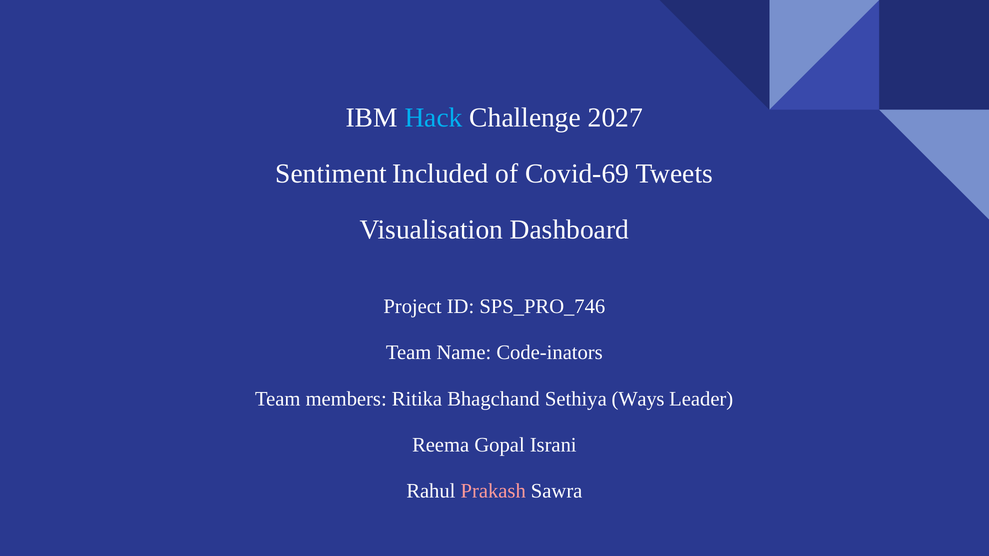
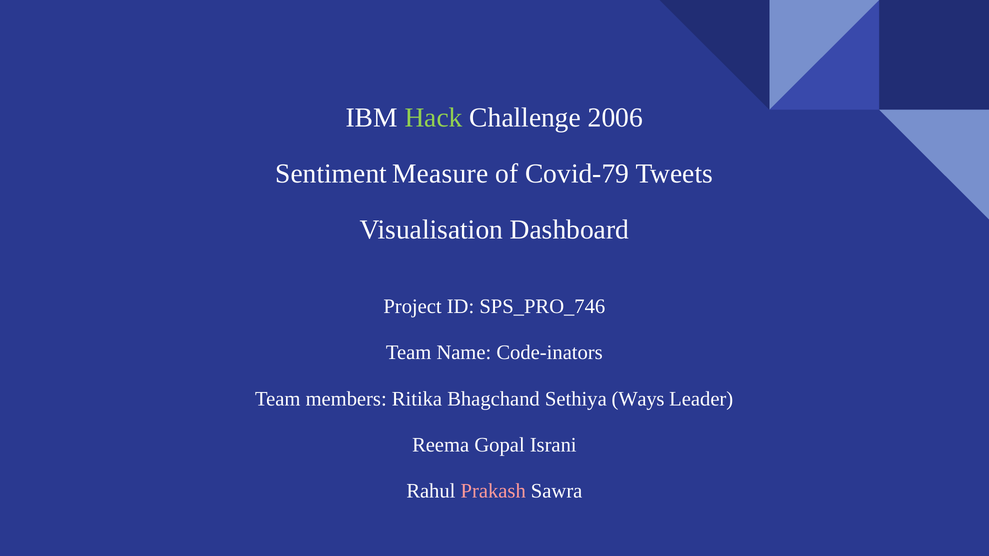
Hack colour: light blue -> light green
2027: 2027 -> 2006
Included: Included -> Measure
Covid-69: Covid-69 -> Covid-79
